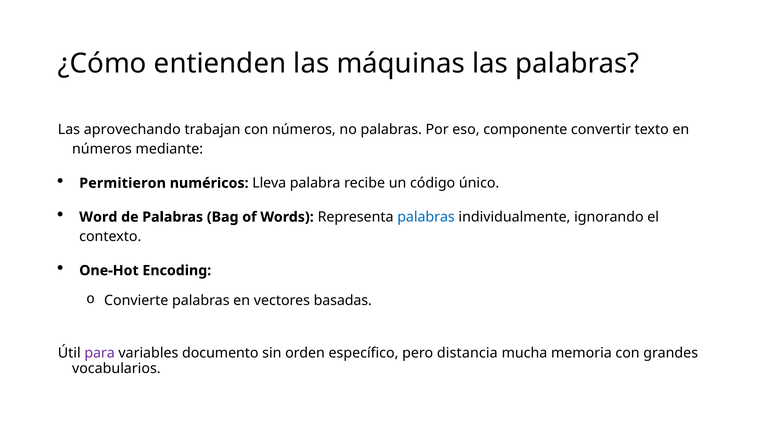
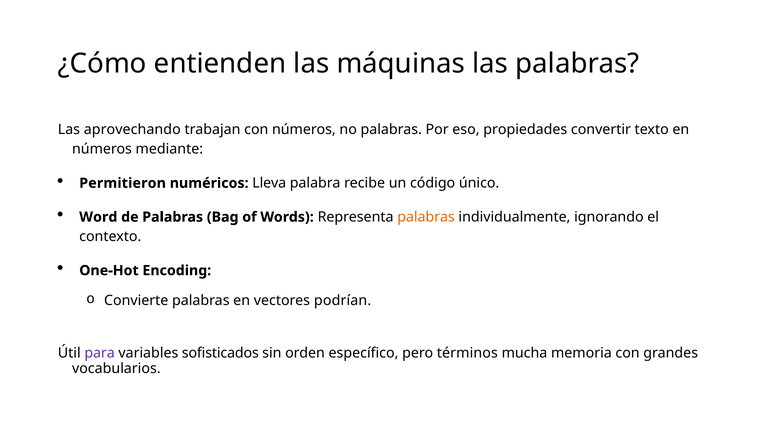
componente: componente -> propiedades
palabras at (426, 217) colour: blue -> orange
basadas: basadas -> podrían
documento: documento -> sofisticados
distancia: distancia -> términos
